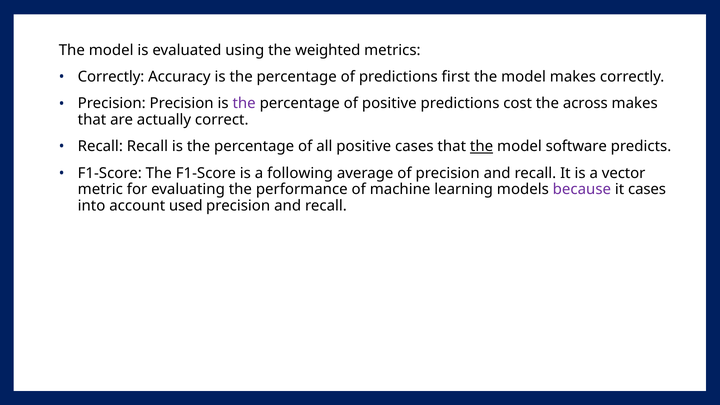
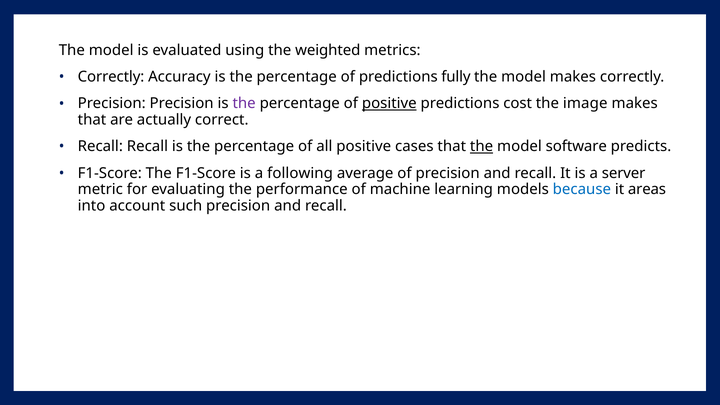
first: first -> fully
positive at (389, 104) underline: none -> present
across: across -> image
vector: vector -> server
because colour: purple -> blue
it cases: cases -> areas
used: used -> such
